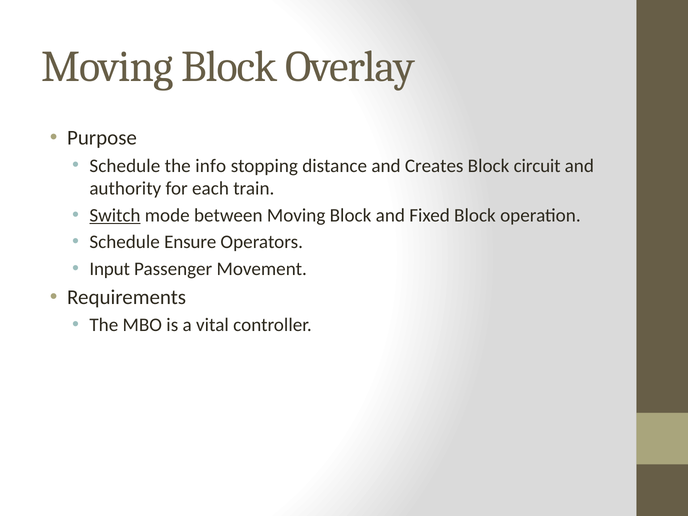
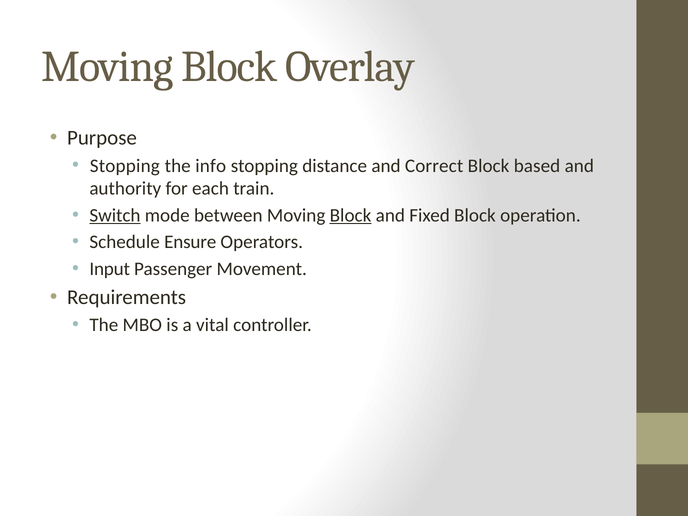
Schedule at (125, 166): Schedule -> Stopping
Creates: Creates -> Correct
circuit: circuit -> based
Block at (351, 215) underline: none -> present
